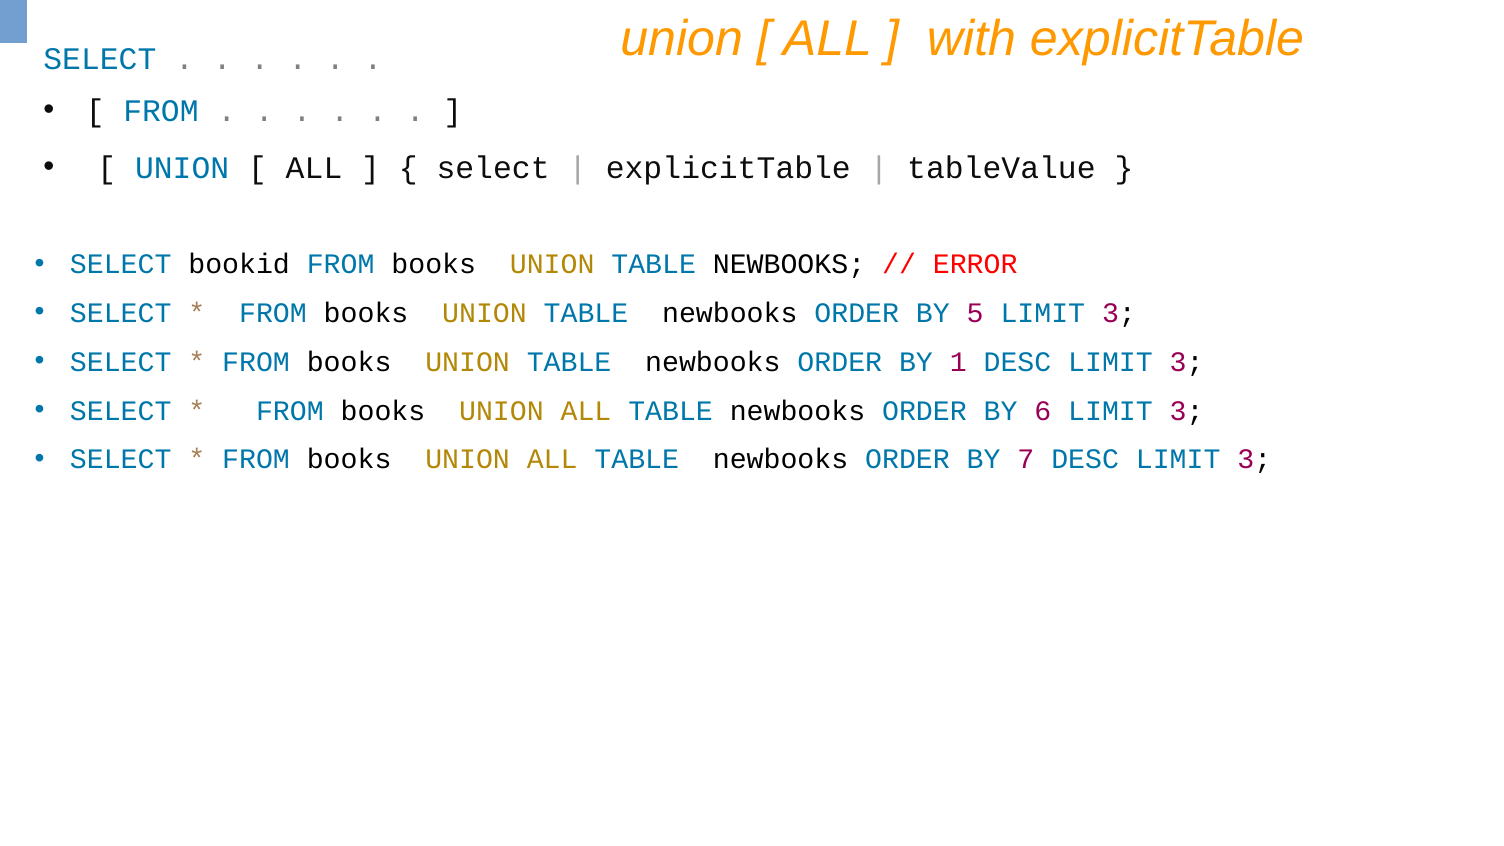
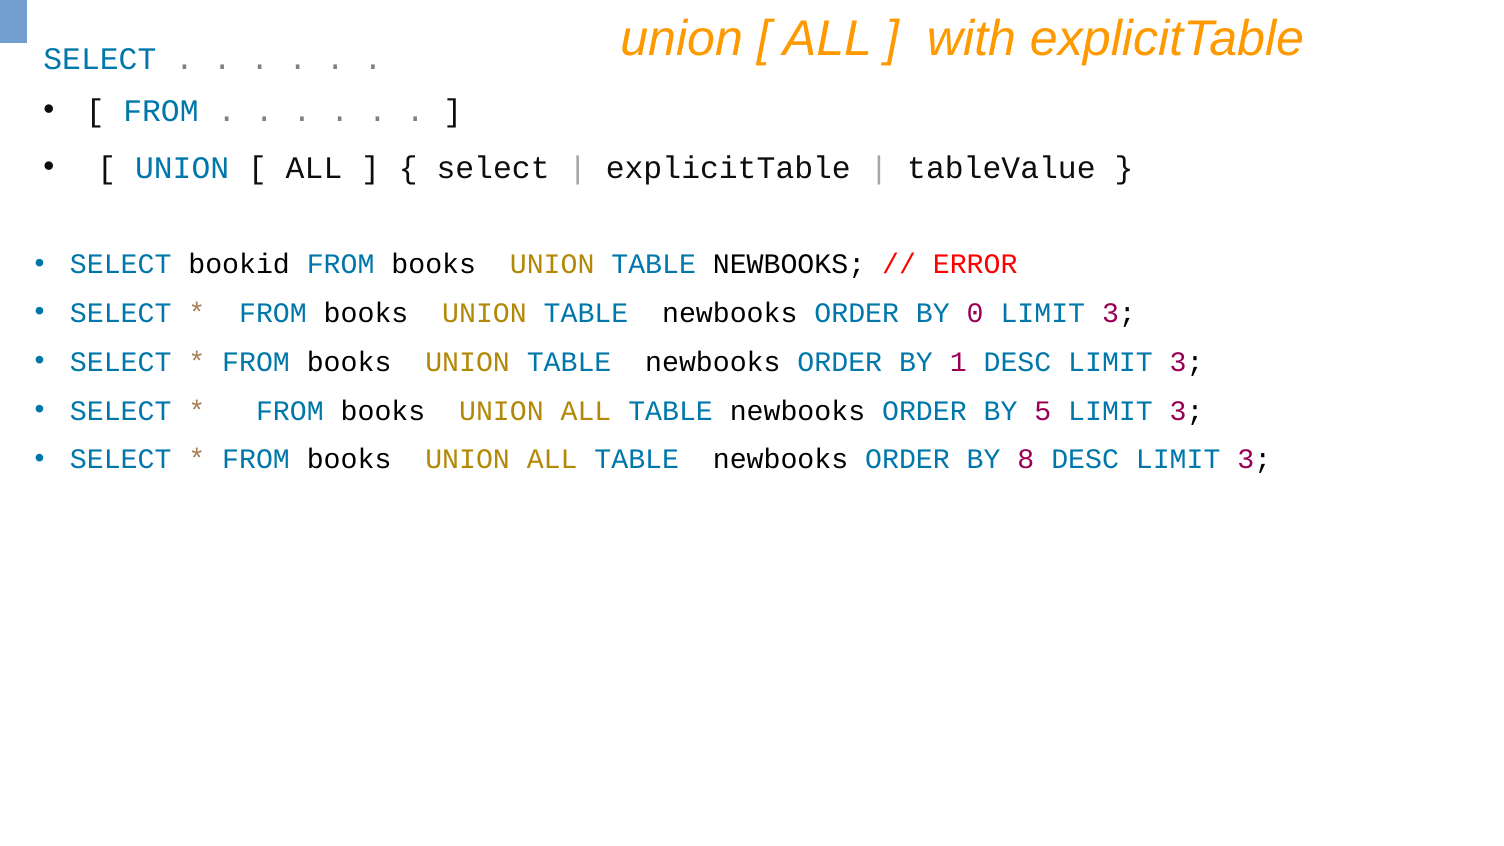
5: 5 -> 0
6: 6 -> 5
7: 7 -> 8
